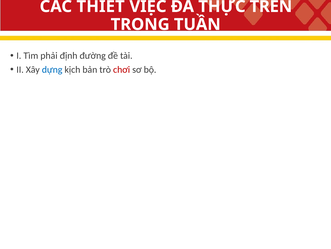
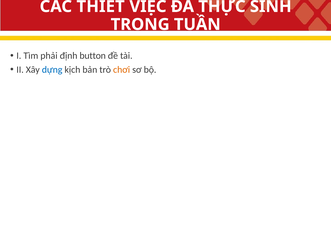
TRÊN: TRÊN -> SINH
đường: đường -> button
chơi colour: red -> orange
